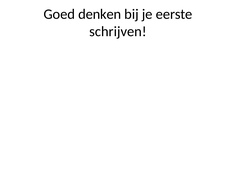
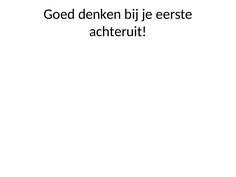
schrijven: schrijven -> achteruit
